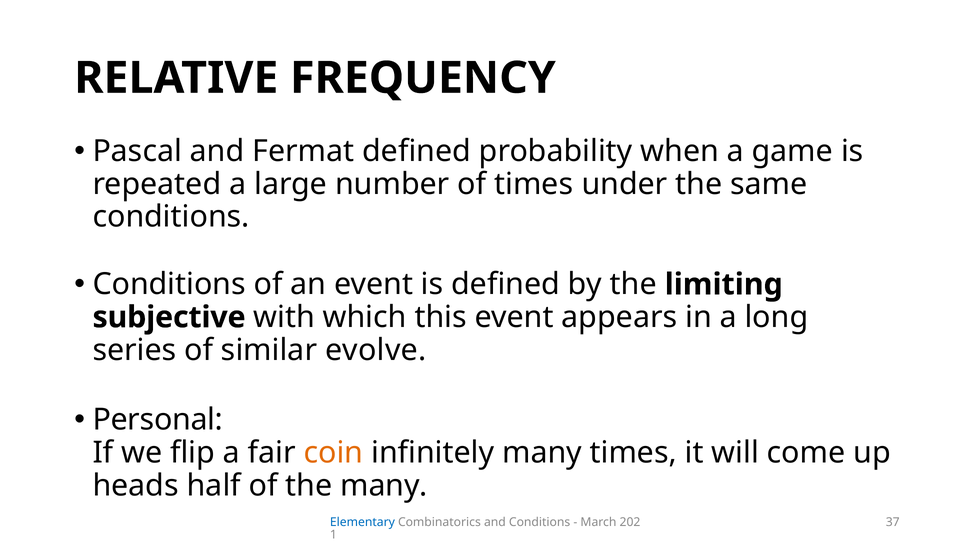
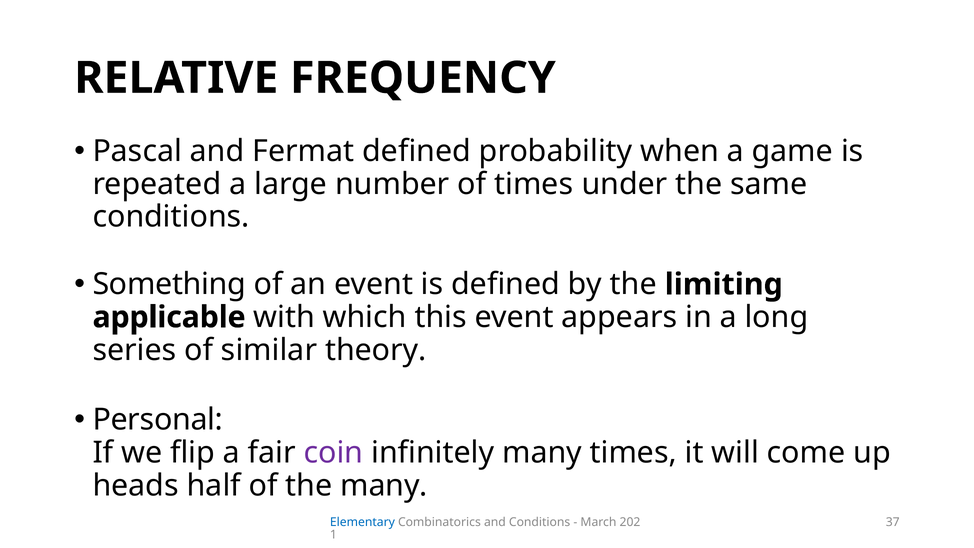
Conditions at (169, 284): Conditions -> Something
subjective: subjective -> applicable
evolve: evolve -> theory
coin colour: orange -> purple
